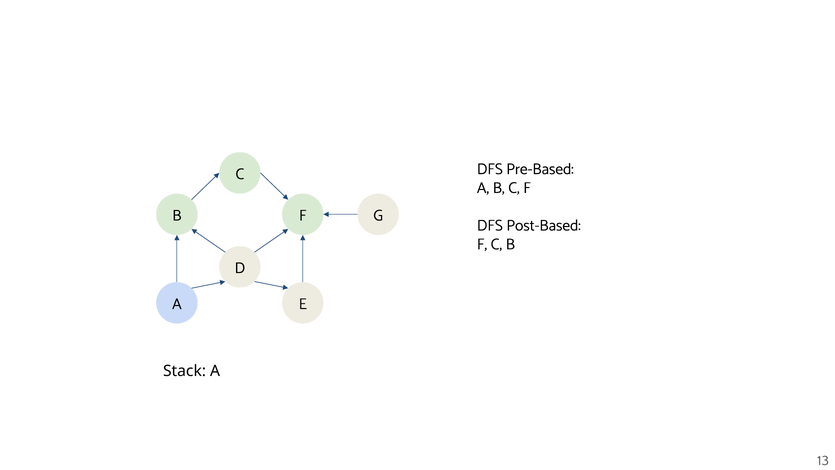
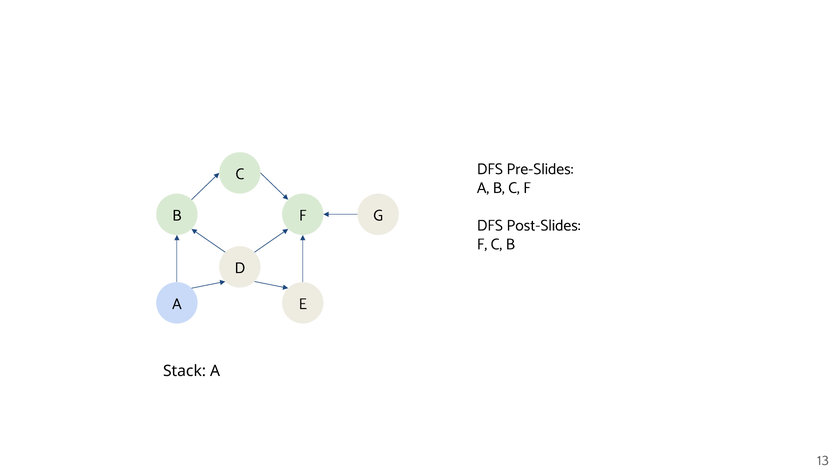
Pre-Based: Pre-Based -> Pre-Slides
Post-Based: Post-Based -> Post-Slides
